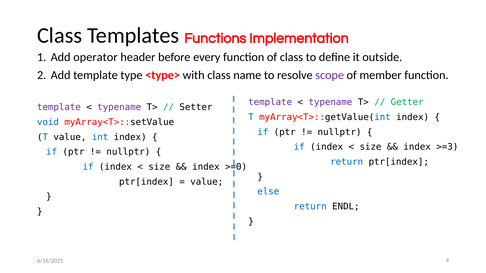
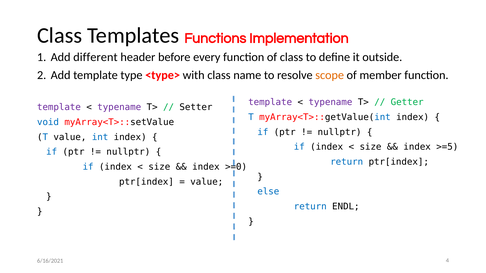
operator: operator -> different
scope colour: purple -> orange
>=3: >=3 -> >=5
